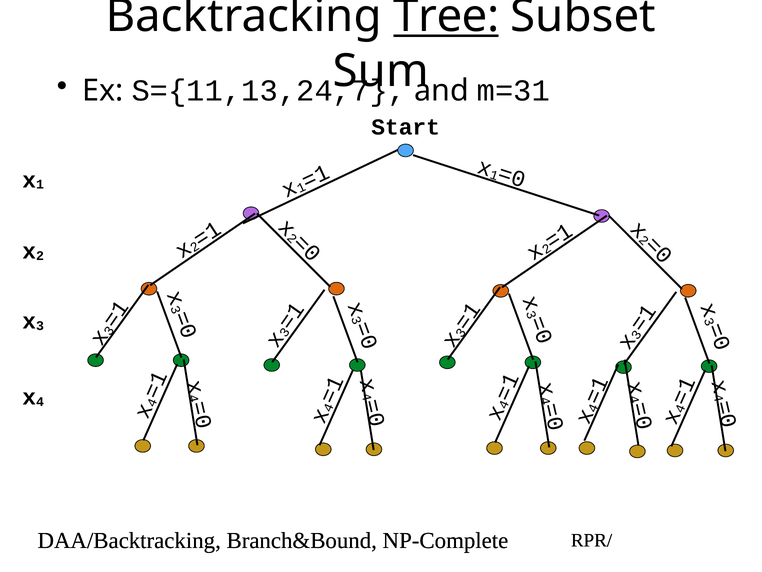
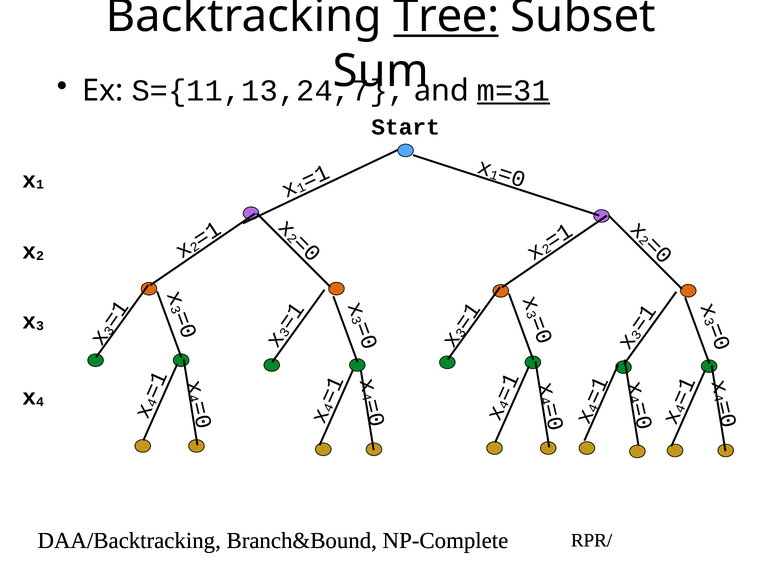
m=31 underline: none -> present
